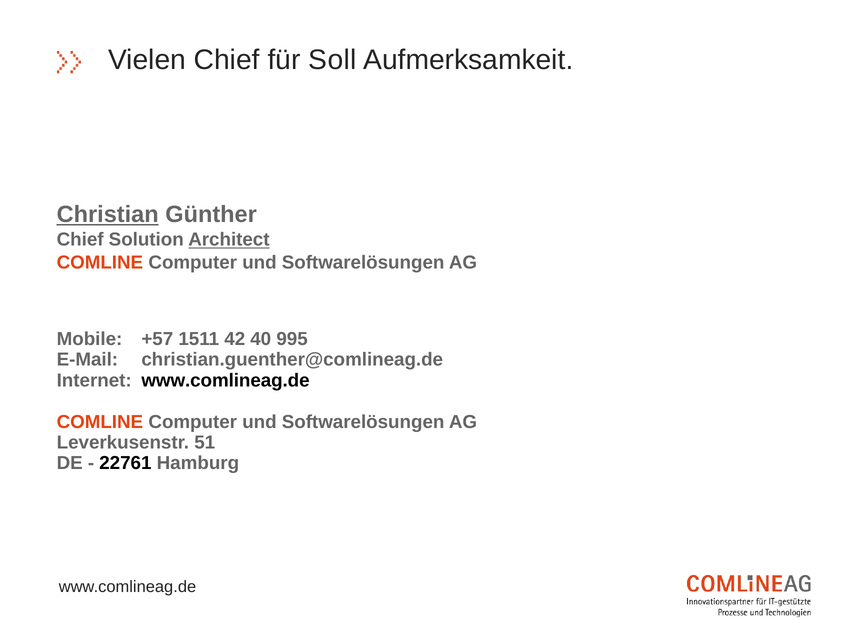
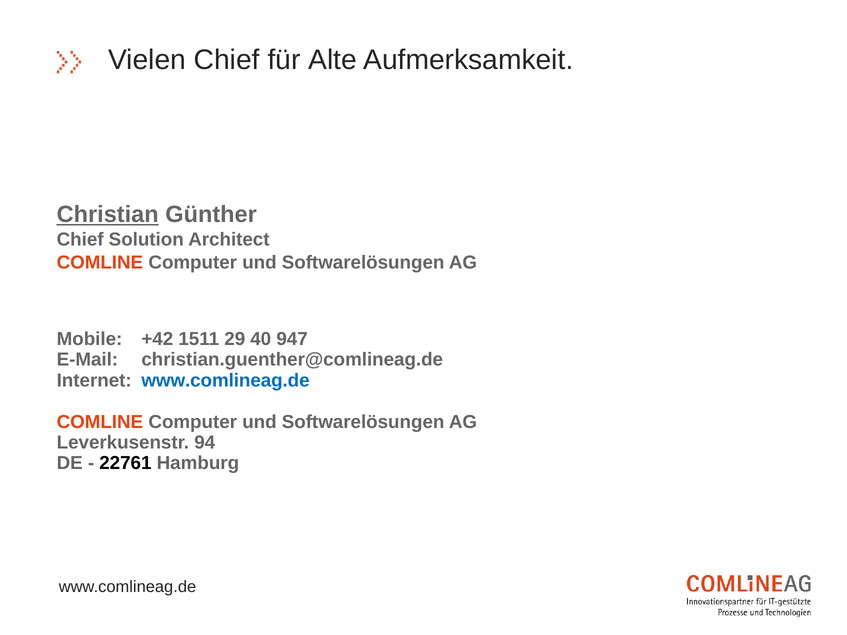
Soll: Soll -> Alte
Architect underline: present -> none
+57: +57 -> +42
42: 42 -> 29
995: 995 -> 947
www.comlineag.de at (226, 381) colour: black -> blue
51: 51 -> 94
